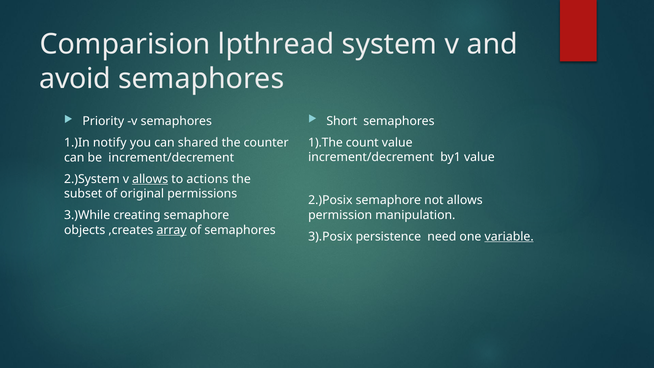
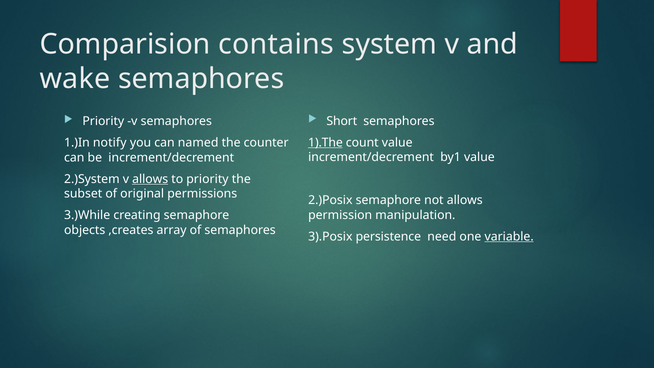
lpthread: lpthread -> contains
avoid: avoid -> wake
1).The underline: none -> present
shared: shared -> named
to actions: actions -> priority
array underline: present -> none
